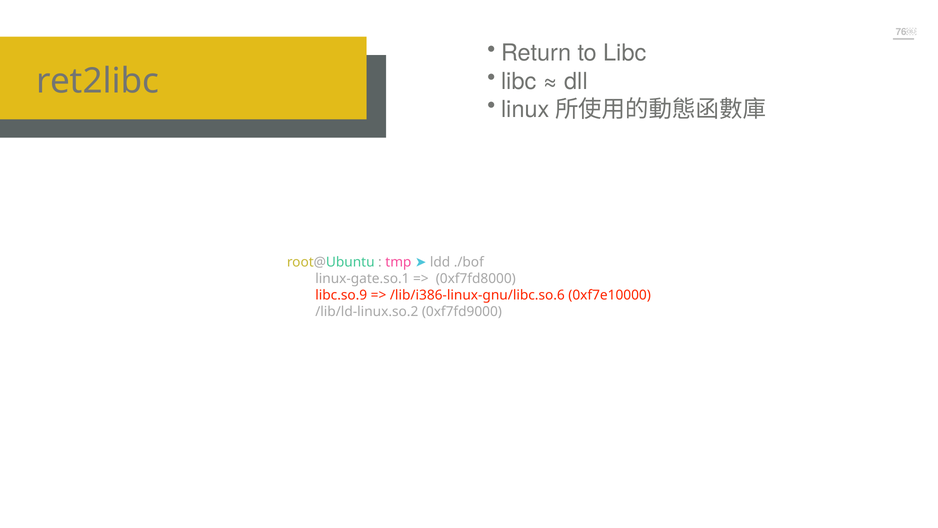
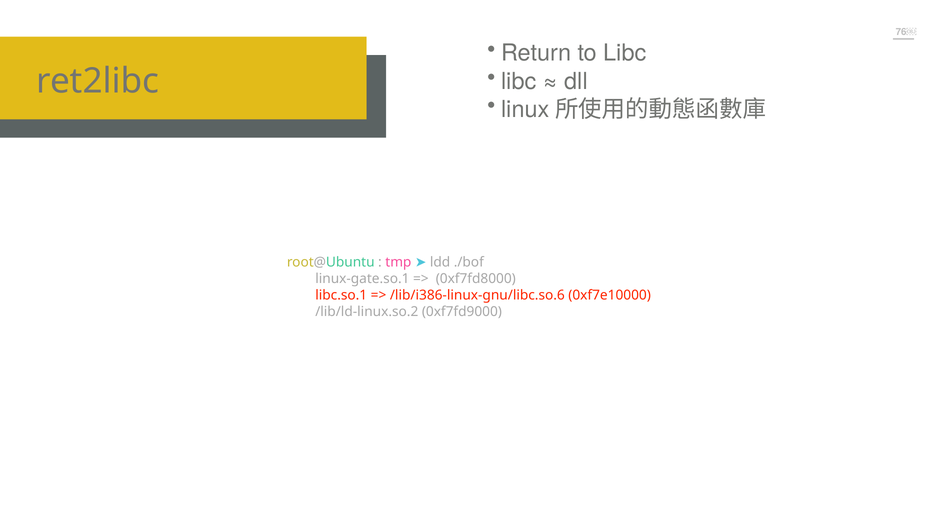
libc.so.9: libc.so.9 -> libc.so.1
